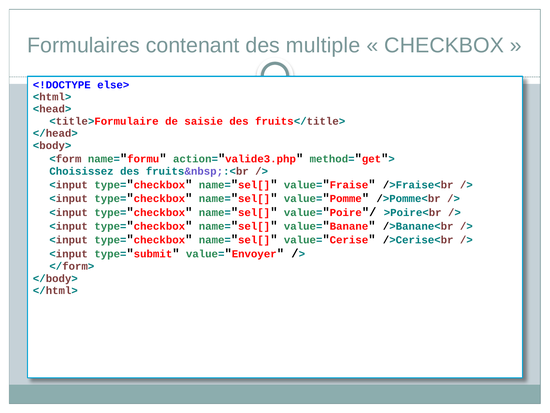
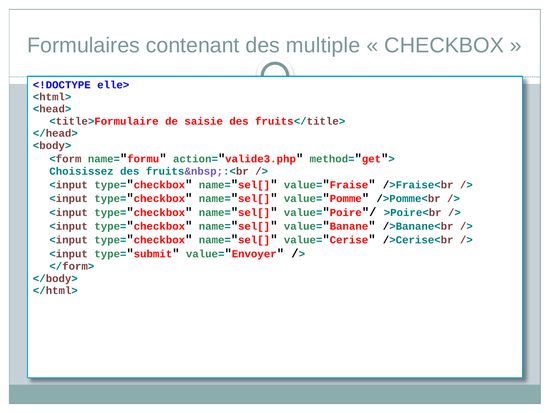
else>: else> -> elle>
